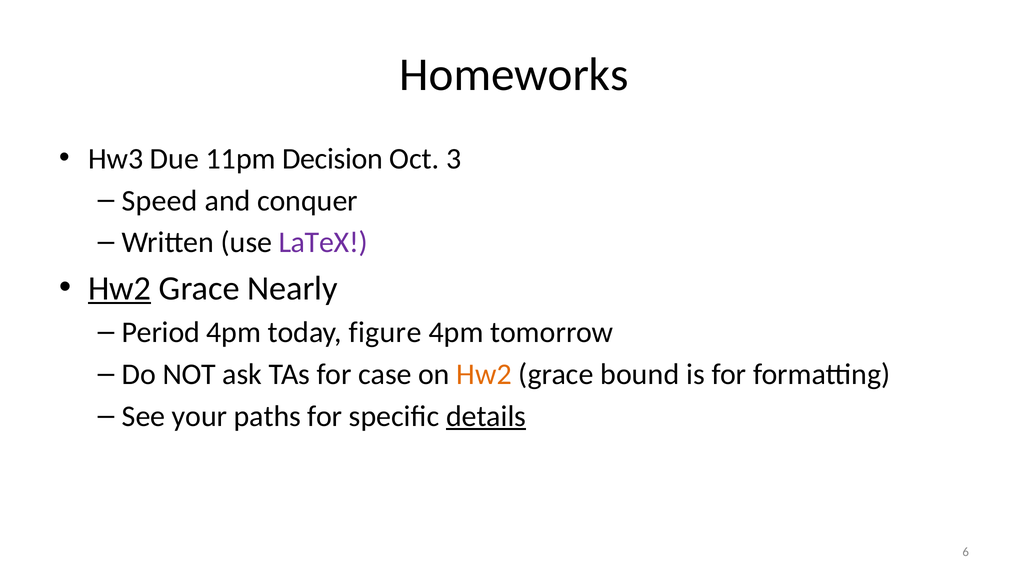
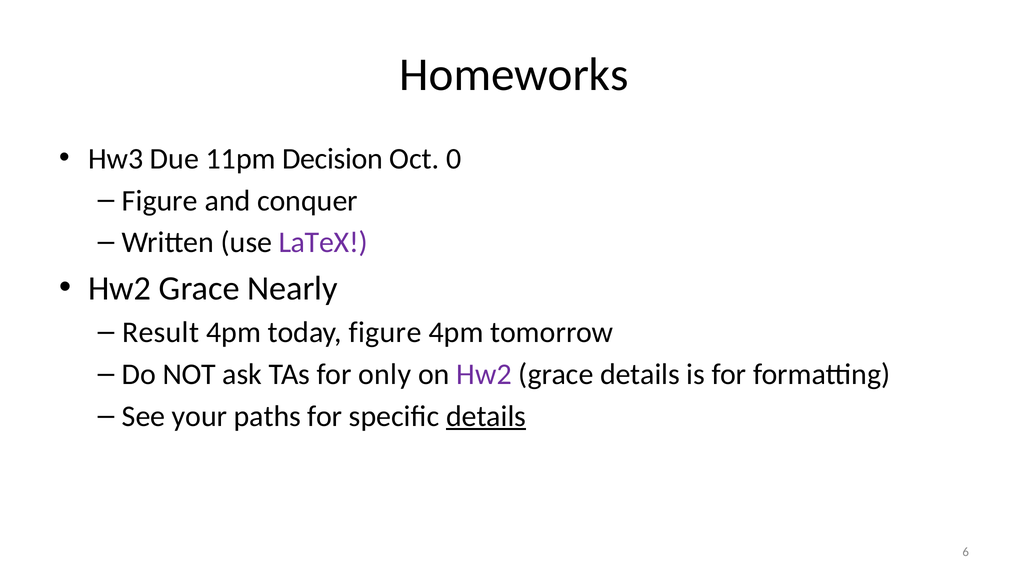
3: 3 -> 0
Speed at (160, 201): Speed -> Figure
Hw2 at (120, 288) underline: present -> none
Period: Period -> Result
case: case -> only
Hw2 at (484, 375) colour: orange -> purple
grace bound: bound -> details
